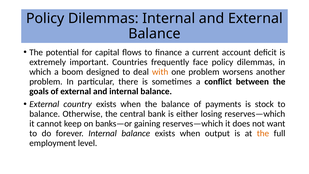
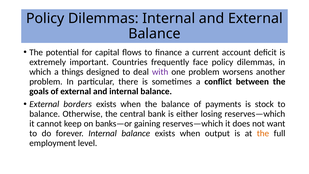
boom: boom -> things
with colour: orange -> purple
country: country -> borders
